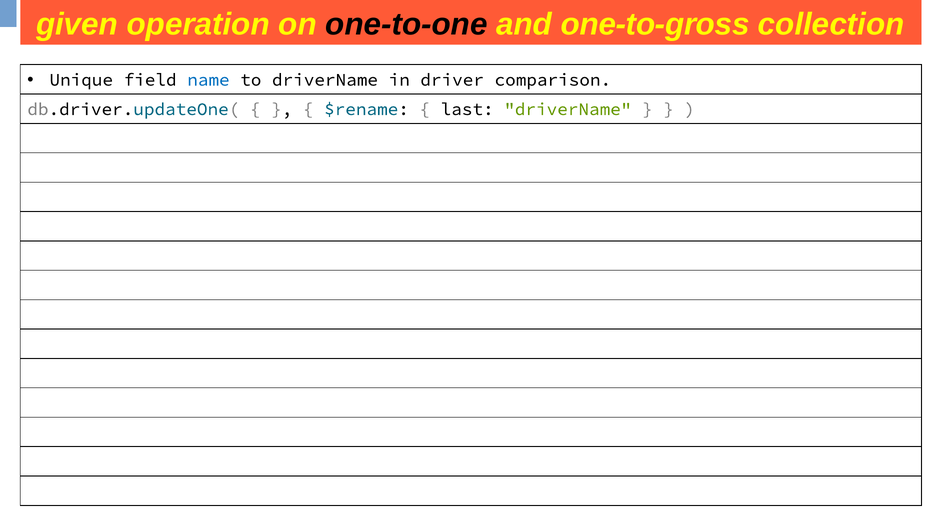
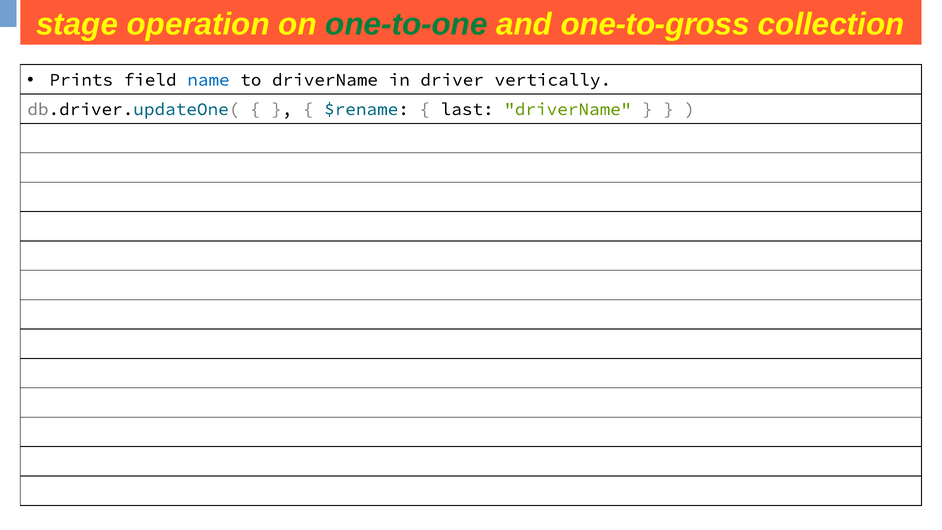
given: given -> stage
one-to-one colour: black -> green
Unique: Unique -> Prints
comparison: comparison -> vertically
